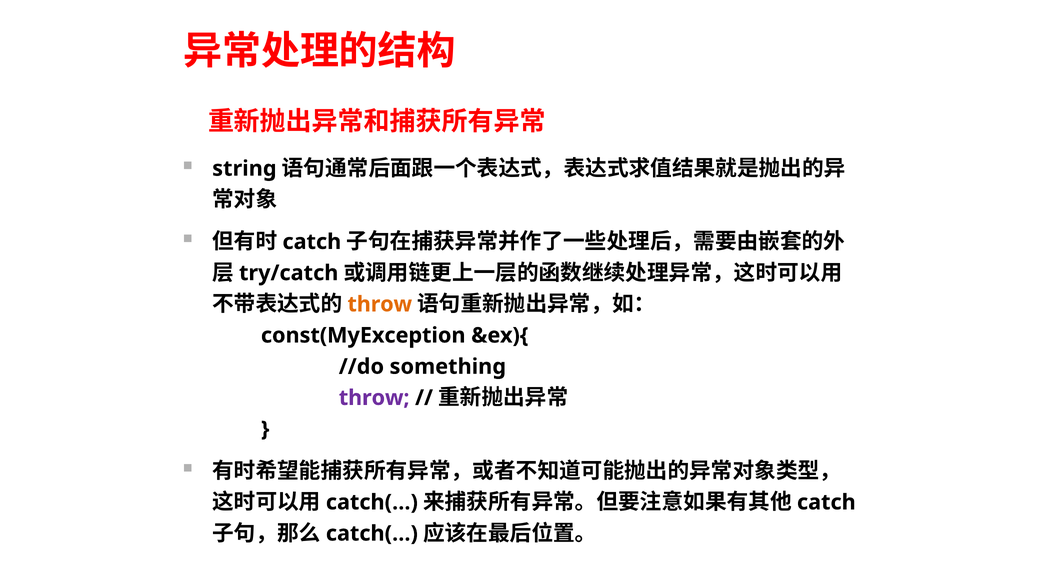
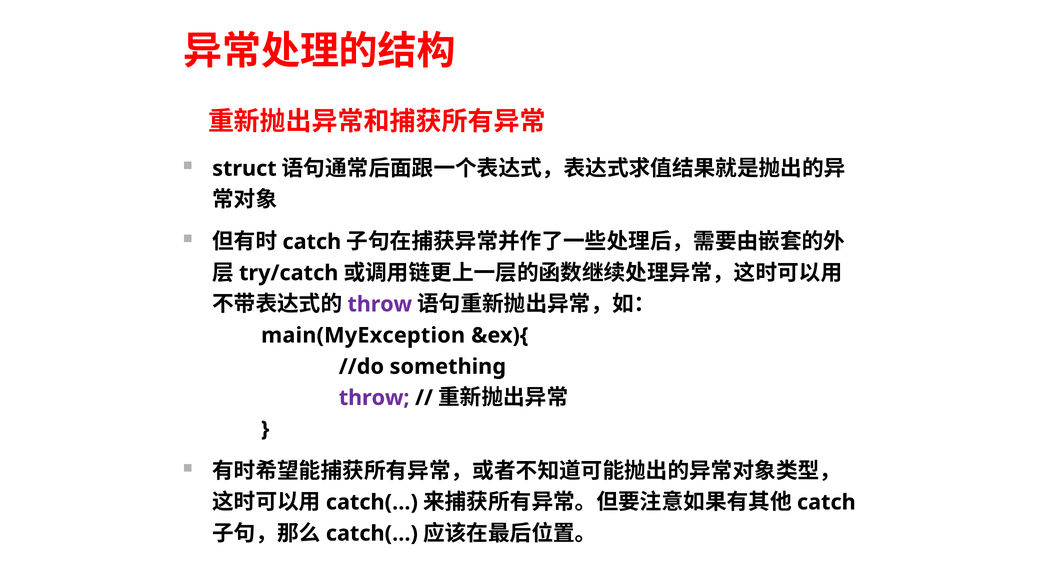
string: string -> struct
throw at (380, 304) colour: orange -> purple
const(MyException: const(MyException -> main(MyException
